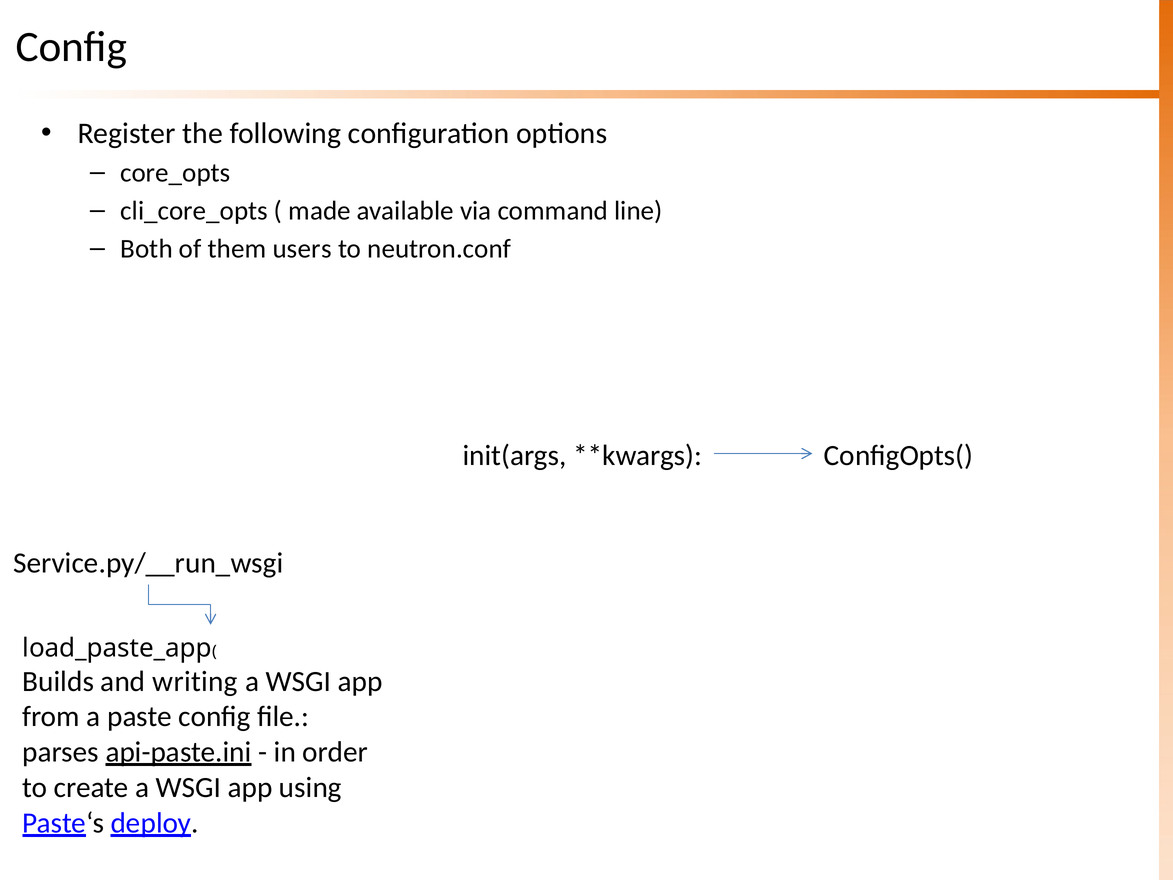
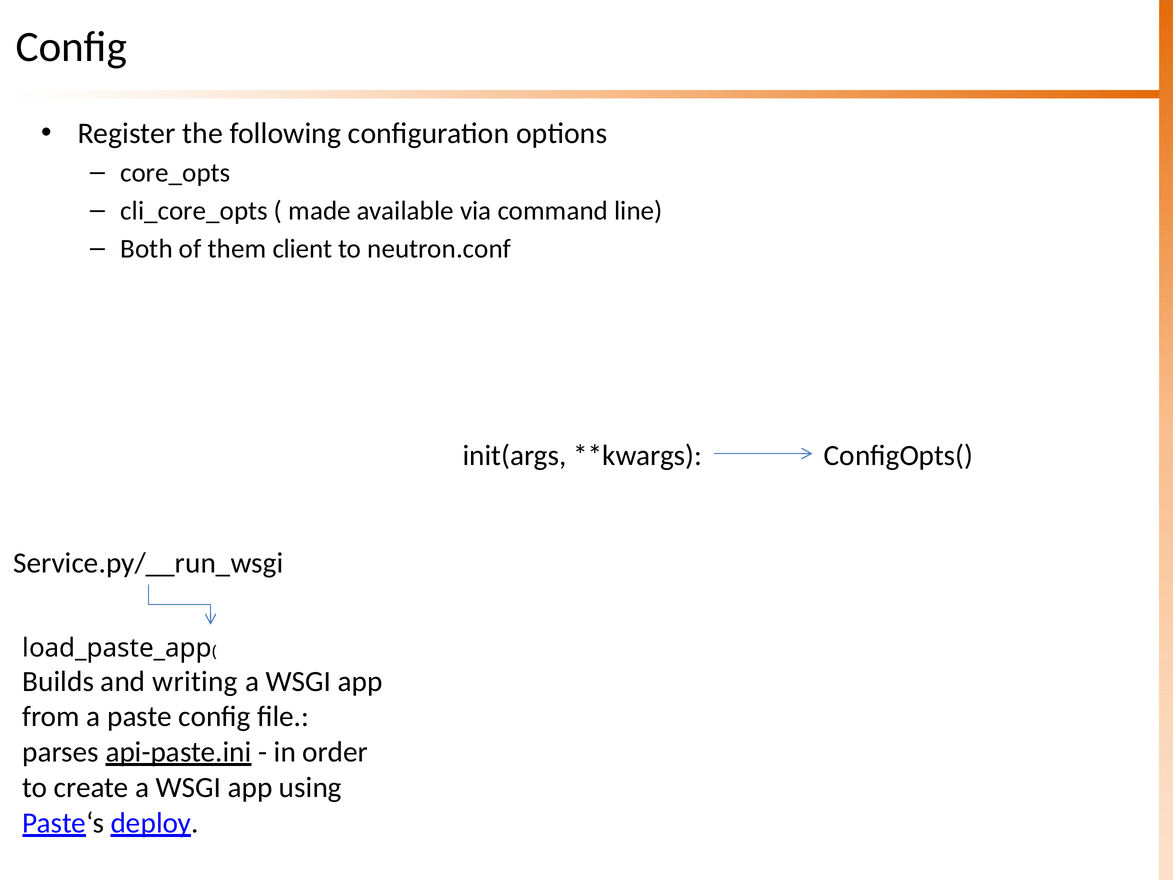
users: users -> client
